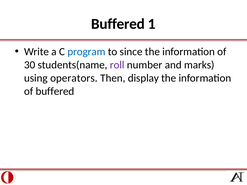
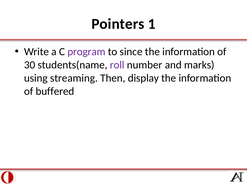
Buffered at (118, 24): Buffered -> Pointers
program colour: blue -> purple
operators: operators -> streaming
